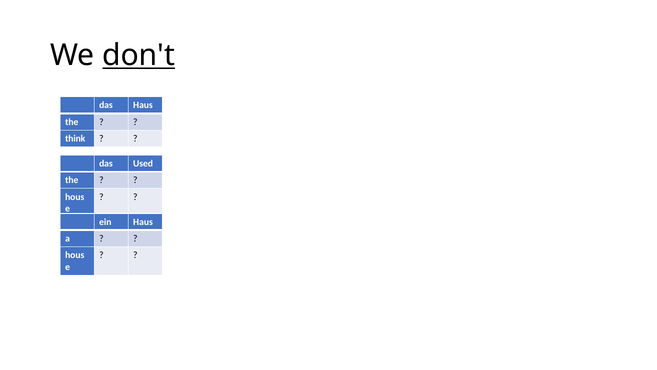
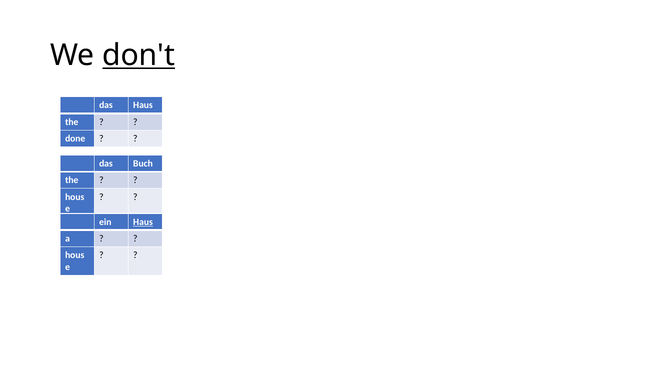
think: think -> done
Used: Used -> Buch
Haus at (143, 222) underline: none -> present
